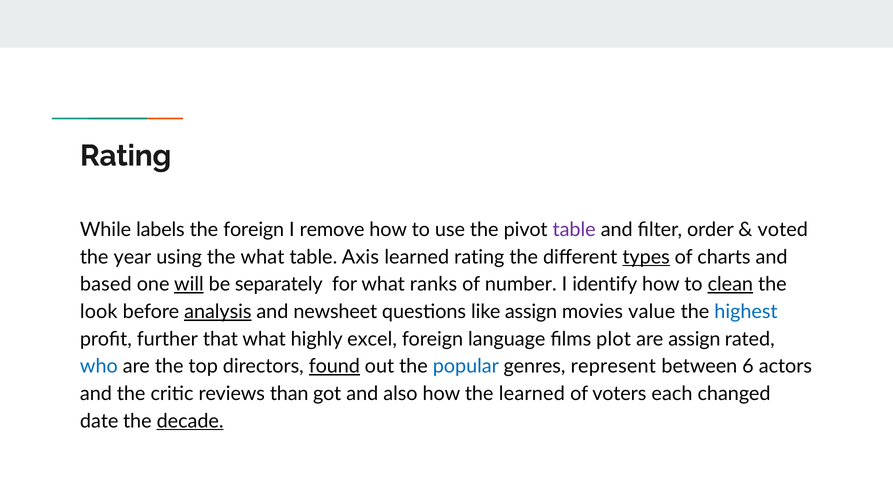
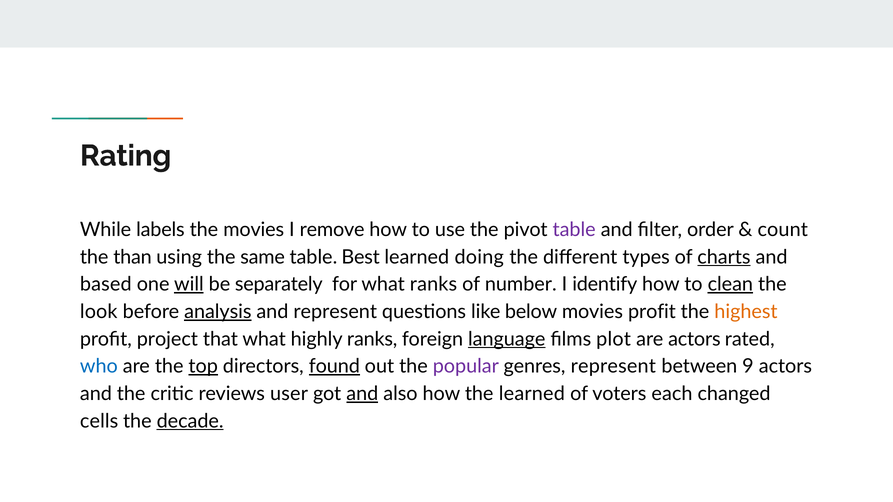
the foreign: foreign -> movies
voted: voted -> count
year: year -> than
the what: what -> same
Axis: Axis -> Best
learned rating: rating -> doing
types underline: present -> none
charts underline: none -> present
and newsheet: newsheet -> represent
like assign: assign -> below
movies value: value -> profit
highest colour: blue -> orange
further: further -> project
highly excel: excel -> ranks
language underline: none -> present
are assign: assign -> actors
top underline: none -> present
popular colour: blue -> purple
6: 6 -> 9
than: than -> user
and at (362, 394) underline: none -> present
date: date -> cells
